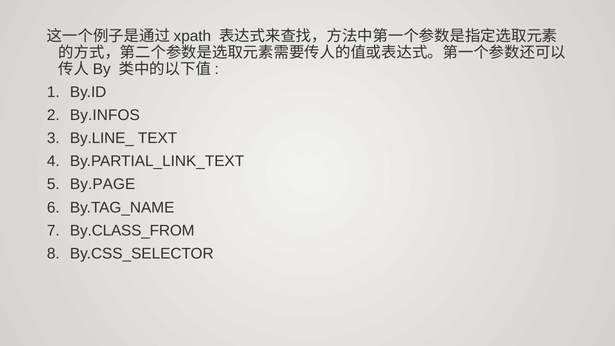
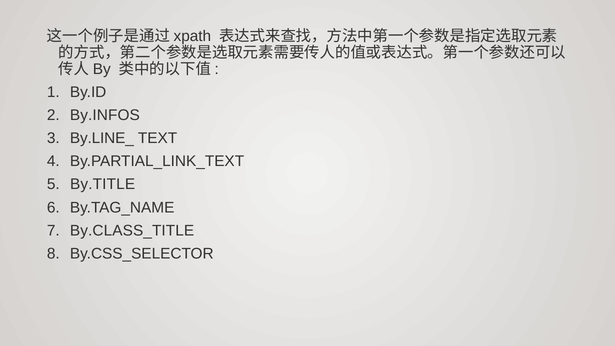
By.PAGE: By.PAGE -> By.TITLE
By.CLASS_FROM: By.CLASS_FROM -> By.CLASS_TITLE
